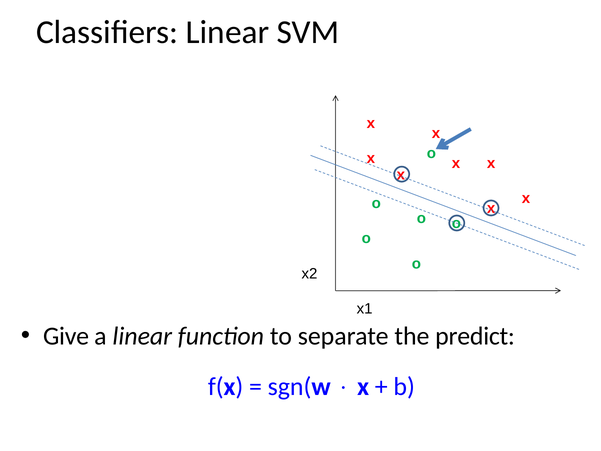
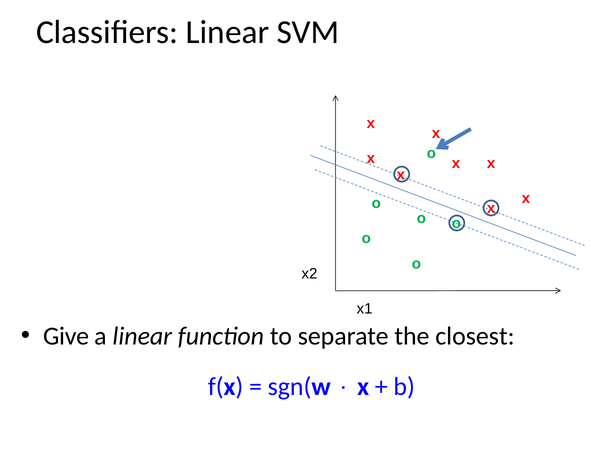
predict: predict -> closest
